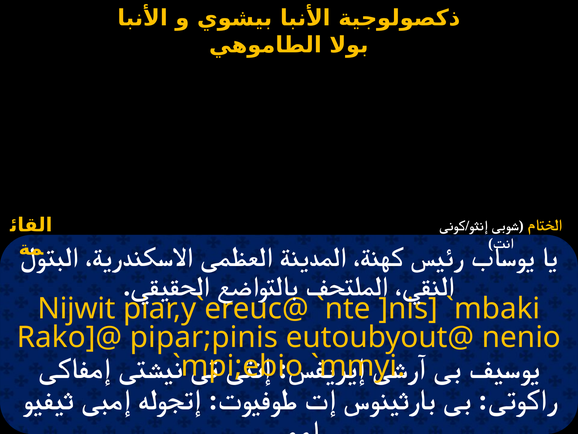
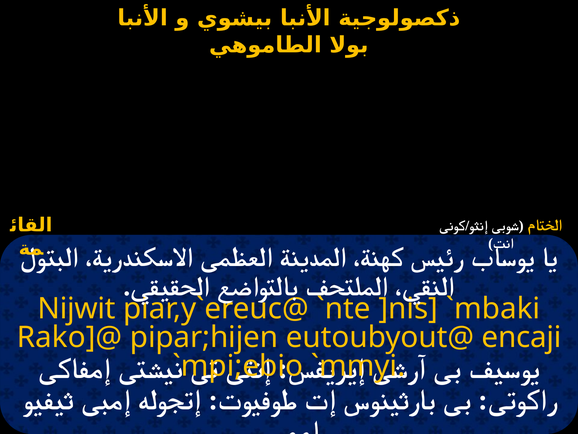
pipar;pinis: pipar;pinis -> pipar;hijen
nenio: nenio -> encaji
